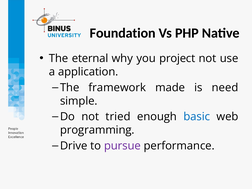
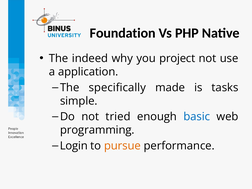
eternal: eternal -> indeed
framework: framework -> specifically
need: need -> tasks
Drive: Drive -> Login
pursue colour: purple -> orange
